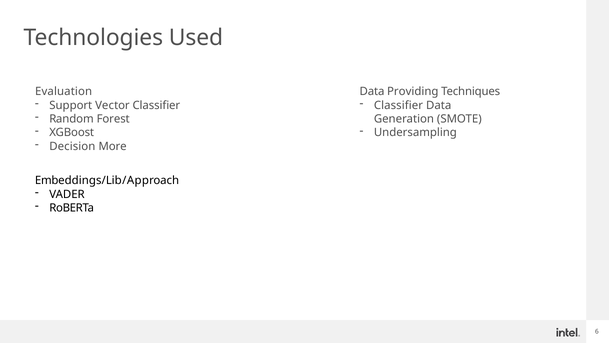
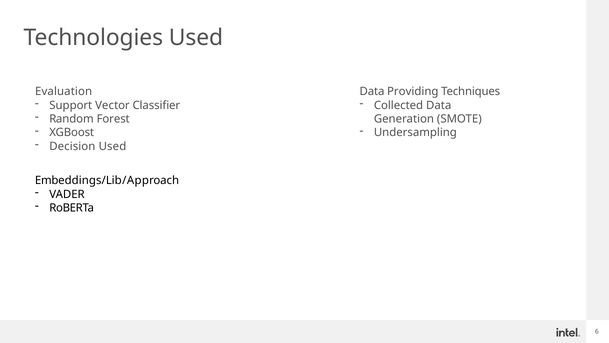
Classifier at (398, 105): Classifier -> Collected
Decision More: More -> Used
